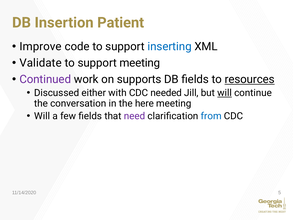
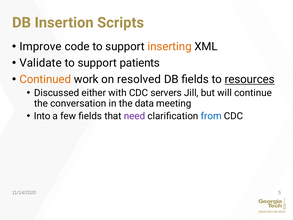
Patient: Patient -> Scripts
inserting colour: blue -> orange
support meeting: meeting -> patients
Continued colour: purple -> orange
supports: supports -> resolved
needed: needed -> servers
will at (225, 93) underline: present -> none
here: here -> data
Will at (42, 116): Will -> Into
